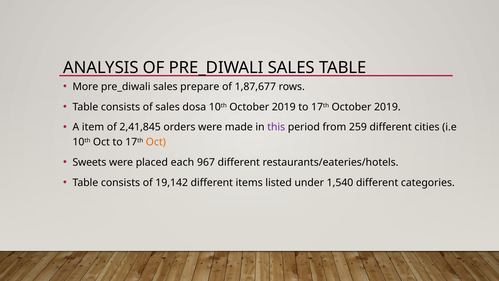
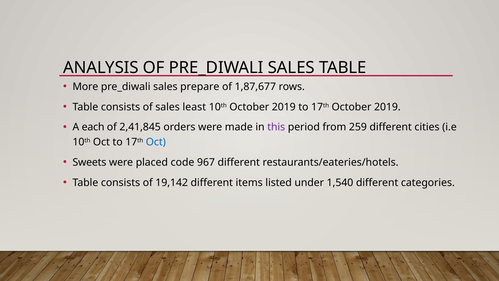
dosa: dosa -> least
item: item -> each
Oct at (156, 142) colour: orange -> blue
each: each -> code
